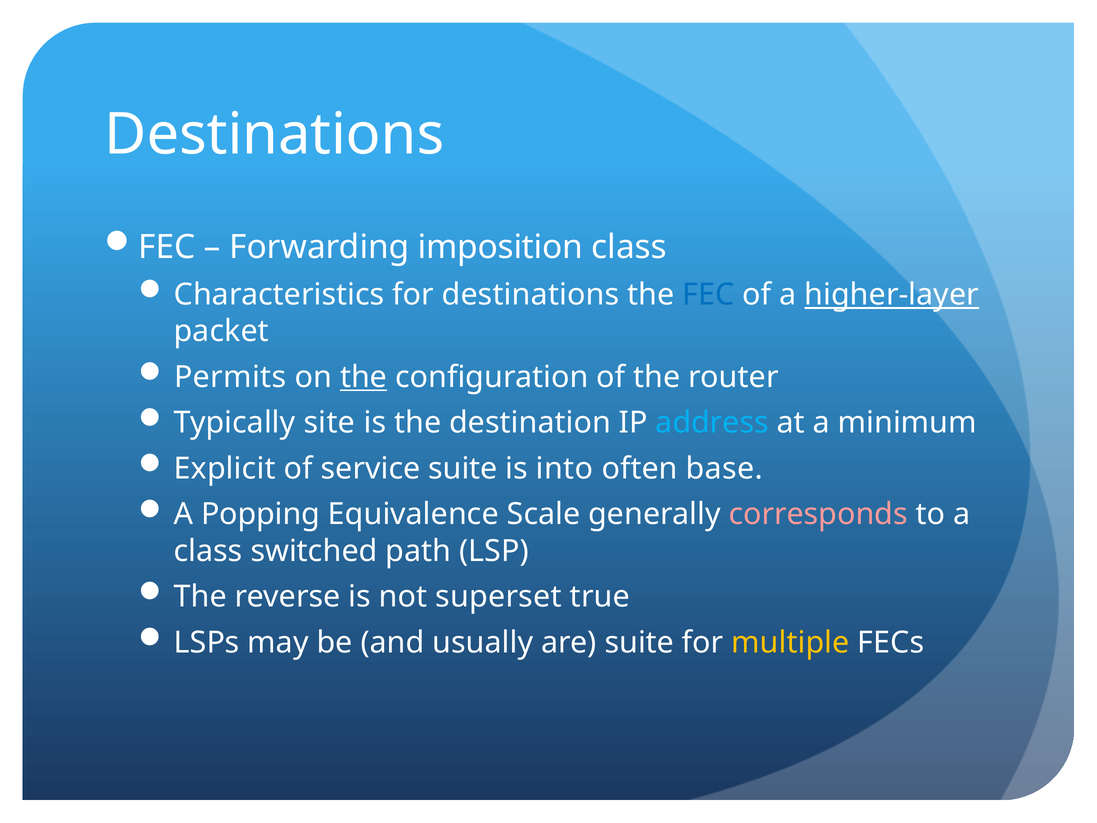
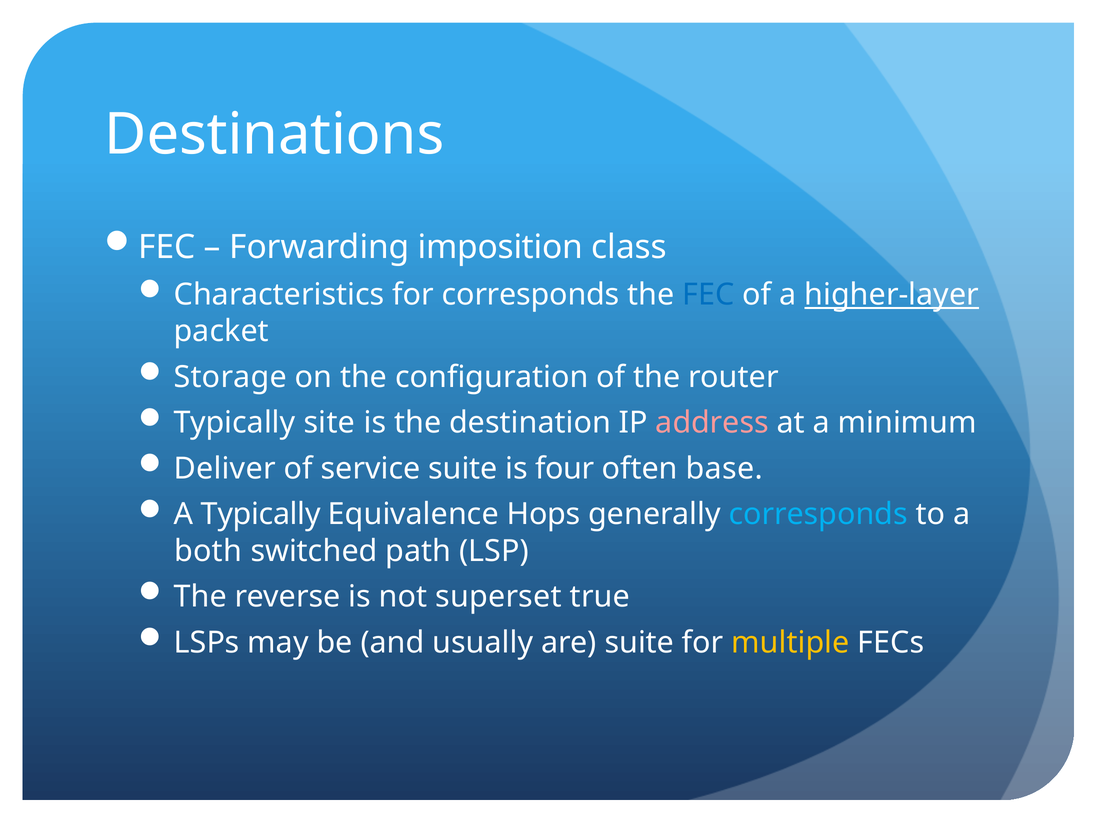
for destinations: destinations -> corresponds
Permits: Permits -> Storage
the at (364, 377) underline: present -> none
address colour: light blue -> pink
Explicit: Explicit -> Deliver
into: into -> four
A Popping: Popping -> Typically
Scale: Scale -> Hops
corresponds at (818, 514) colour: pink -> light blue
class at (208, 551): class -> both
